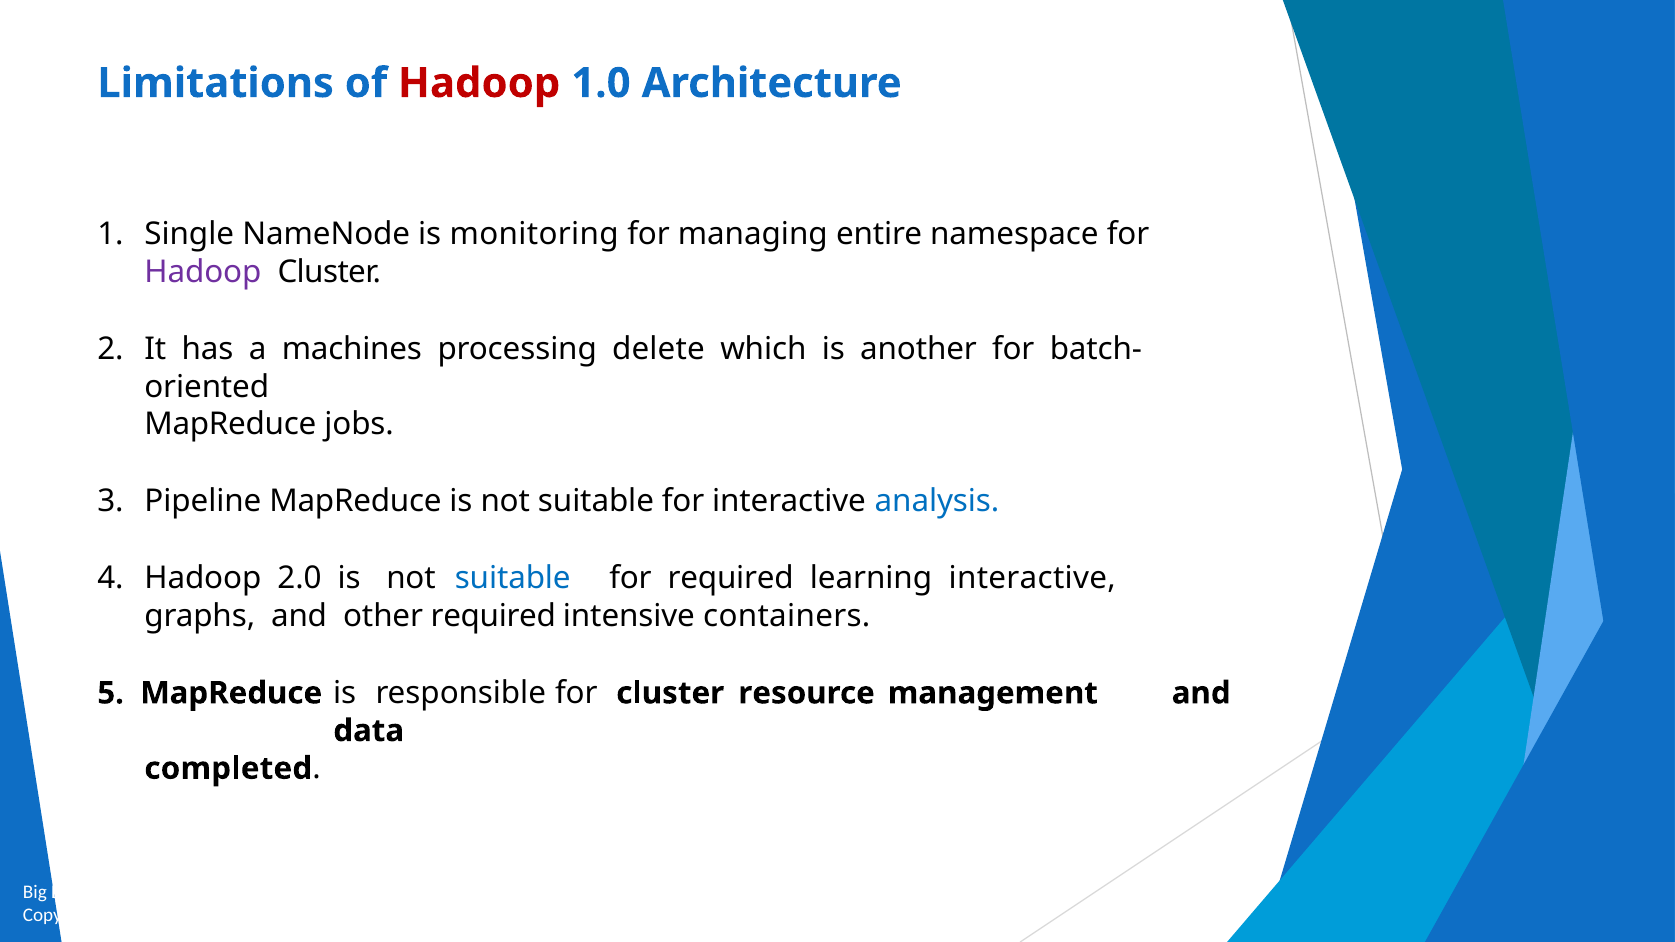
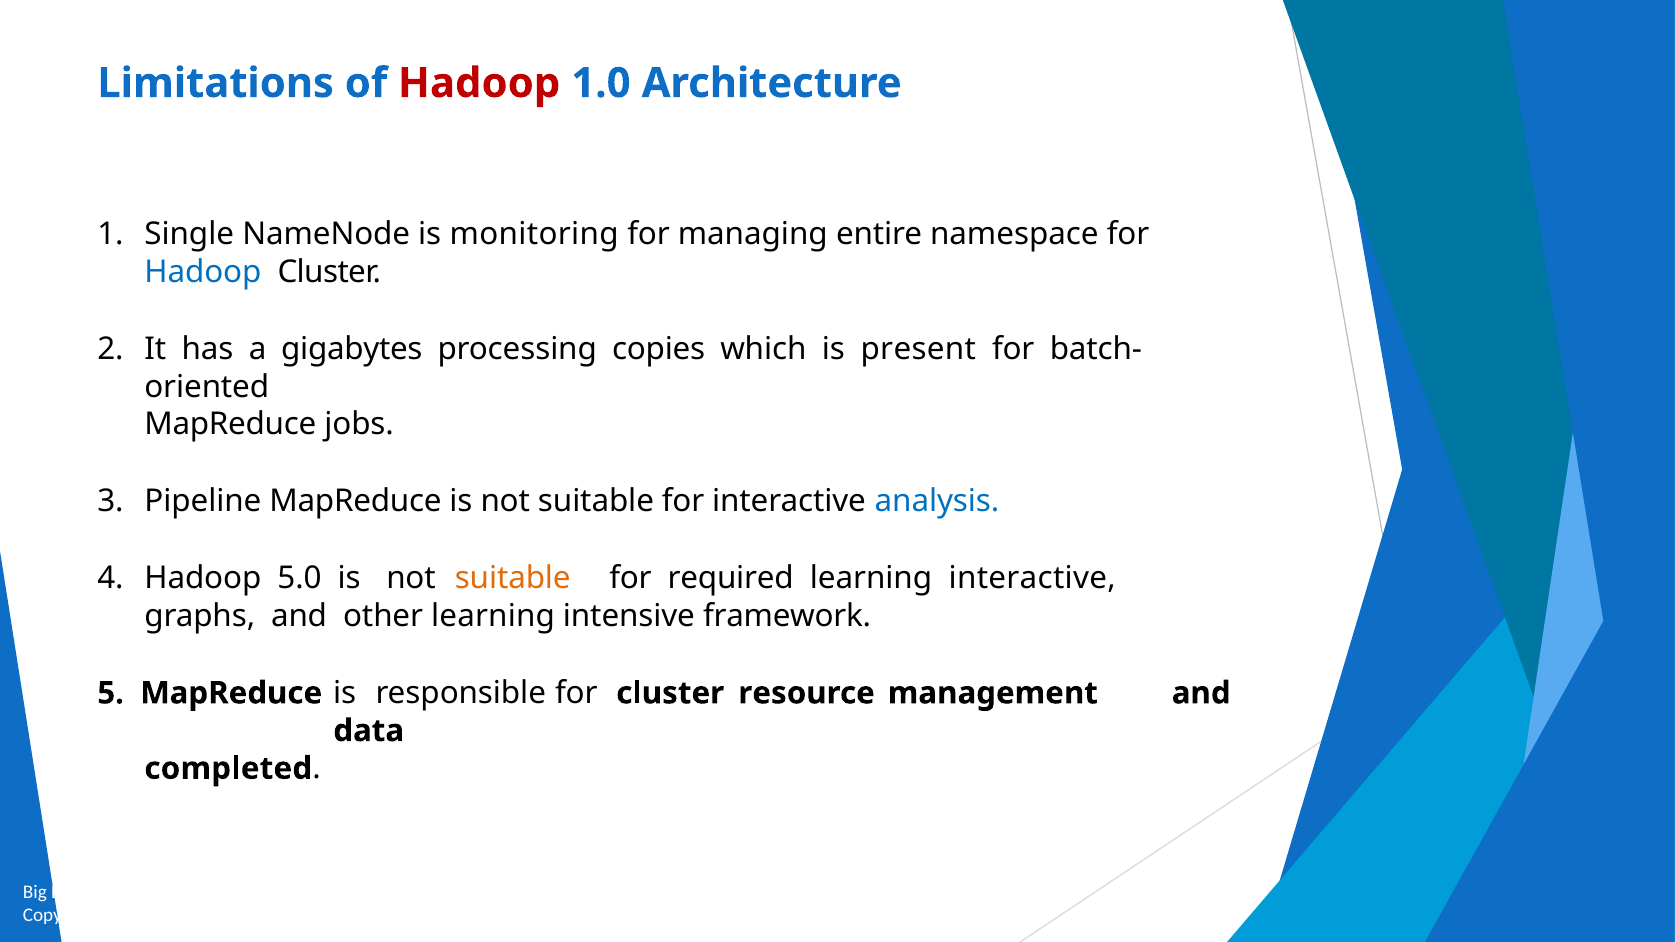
Hadoop at (203, 272) colour: purple -> blue
machines: machines -> gigabytes
delete: delete -> copies
another: another -> present
2.0: 2.0 -> 5.0
suitable at (513, 579) colour: blue -> orange
other required: required -> learning
containers: containers -> framework
